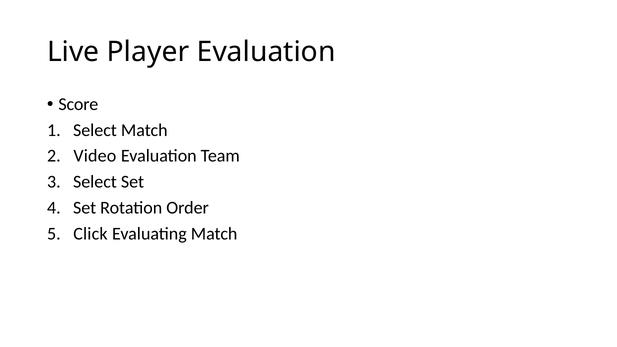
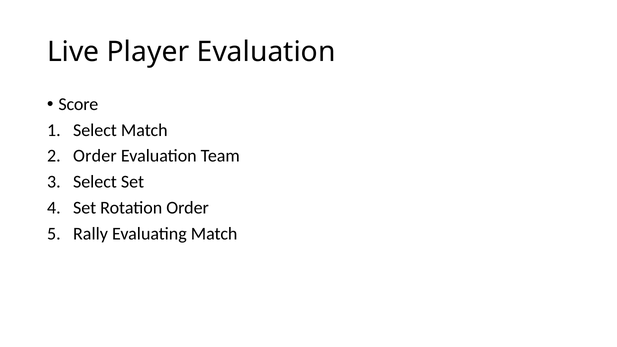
Video at (95, 156): Video -> Order
Click: Click -> Rally
